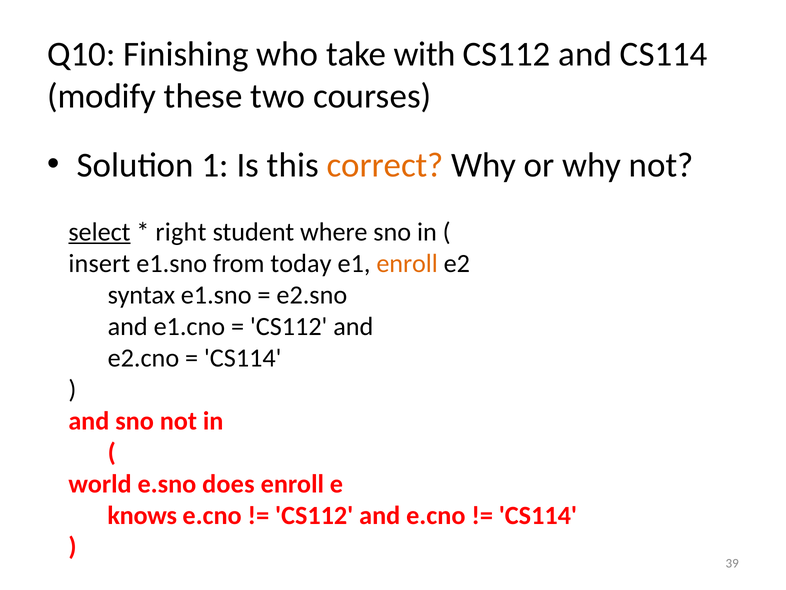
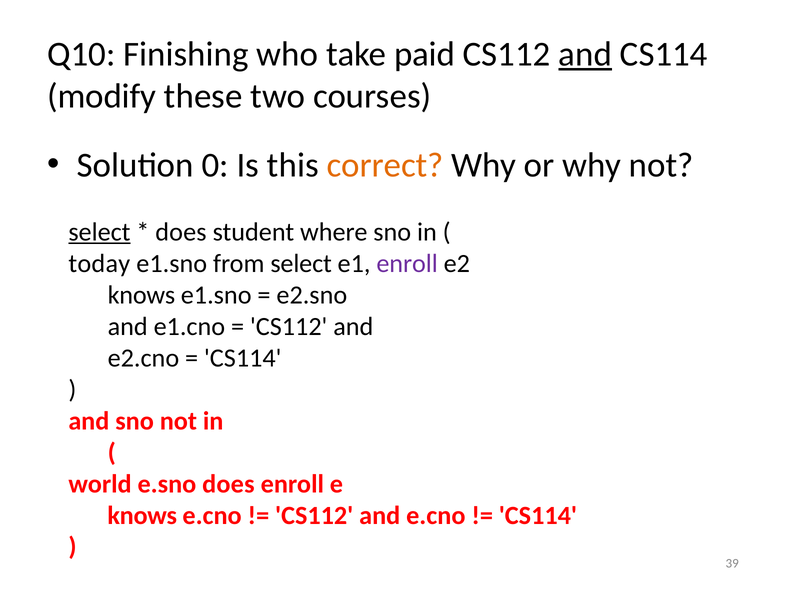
with: with -> paid
and at (585, 54) underline: none -> present
1: 1 -> 0
right at (181, 232): right -> does
insert: insert -> today
from today: today -> select
enroll at (407, 263) colour: orange -> purple
syntax at (141, 295): syntax -> knows
